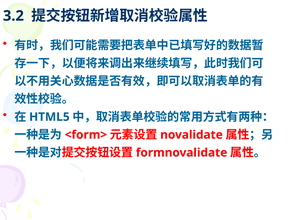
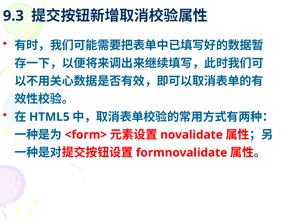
3.2: 3.2 -> 9.3
